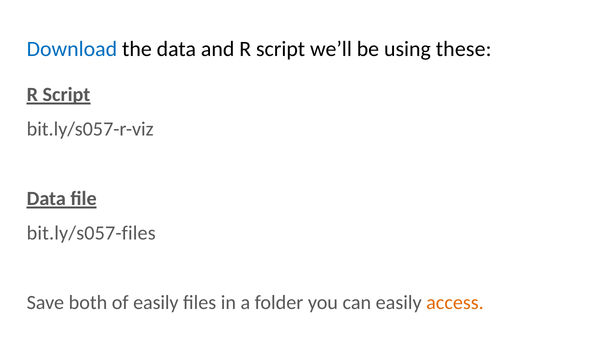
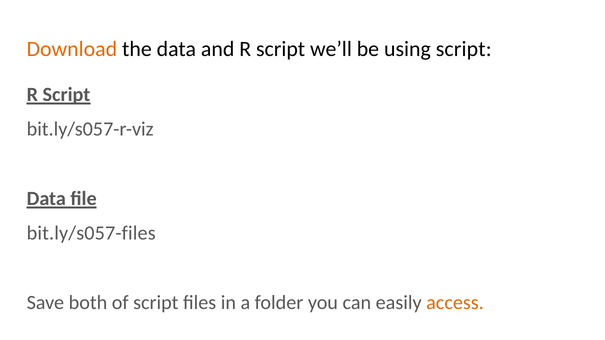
Download colour: blue -> orange
using these: these -> script
of easily: easily -> script
